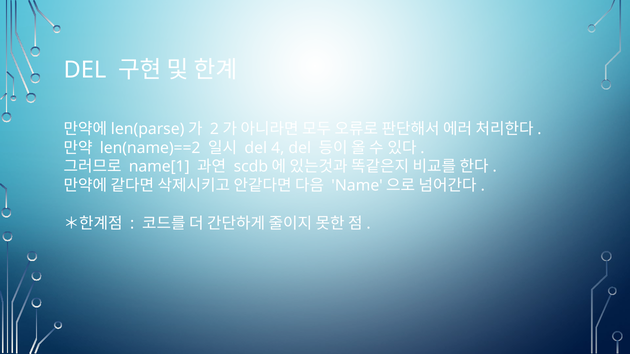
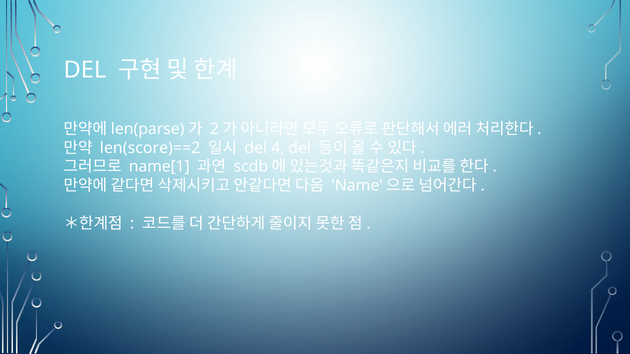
len(name)==2: len(name)==2 -> len(score)==2
